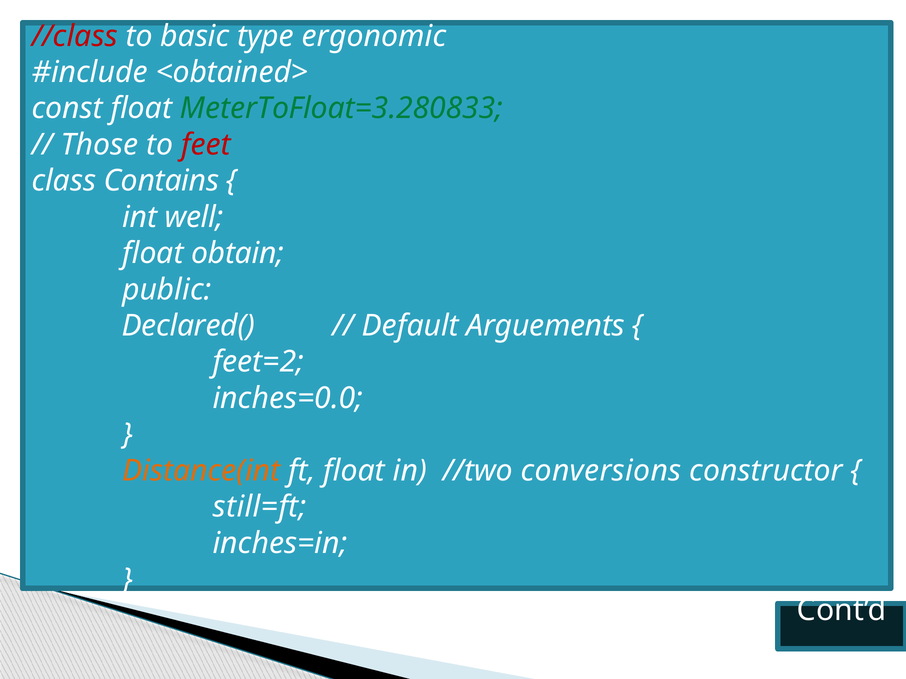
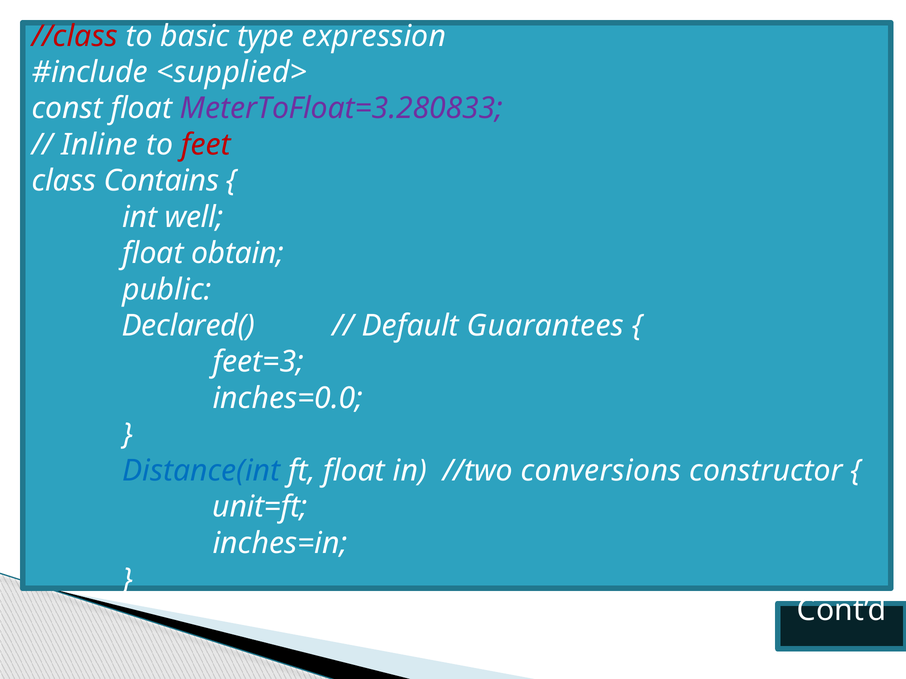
ergonomic: ergonomic -> expression
<obtained>: <obtained> -> <supplied>
MeterToFloat=3.280833 colour: green -> purple
Those: Those -> Inline
Arguements: Arguements -> Guarantees
feet=2: feet=2 -> feet=3
Distance(int colour: orange -> blue
still=ft: still=ft -> unit=ft
